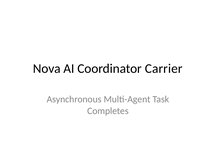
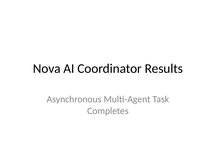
Carrier: Carrier -> Results
